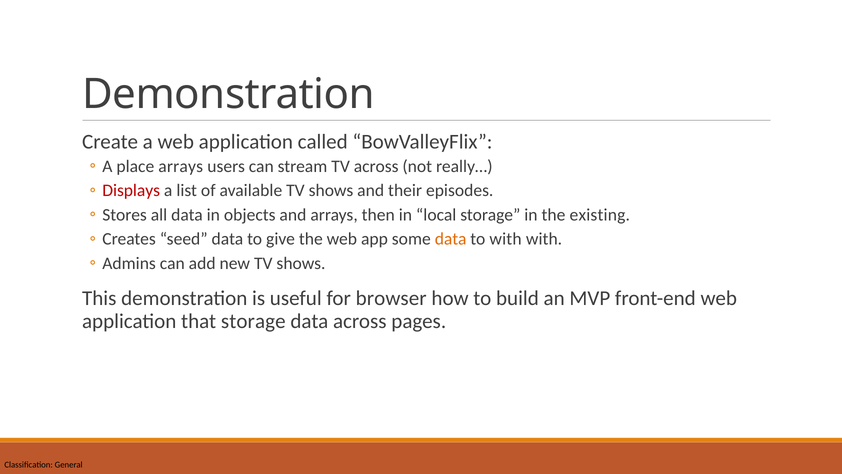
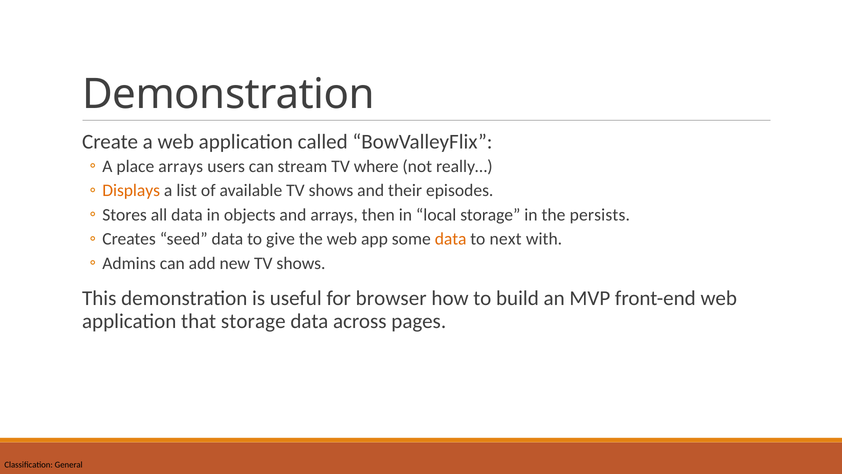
TV across: across -> where
Displays colour: red -> orange
existing: existing -> persists
to with: with -> next
